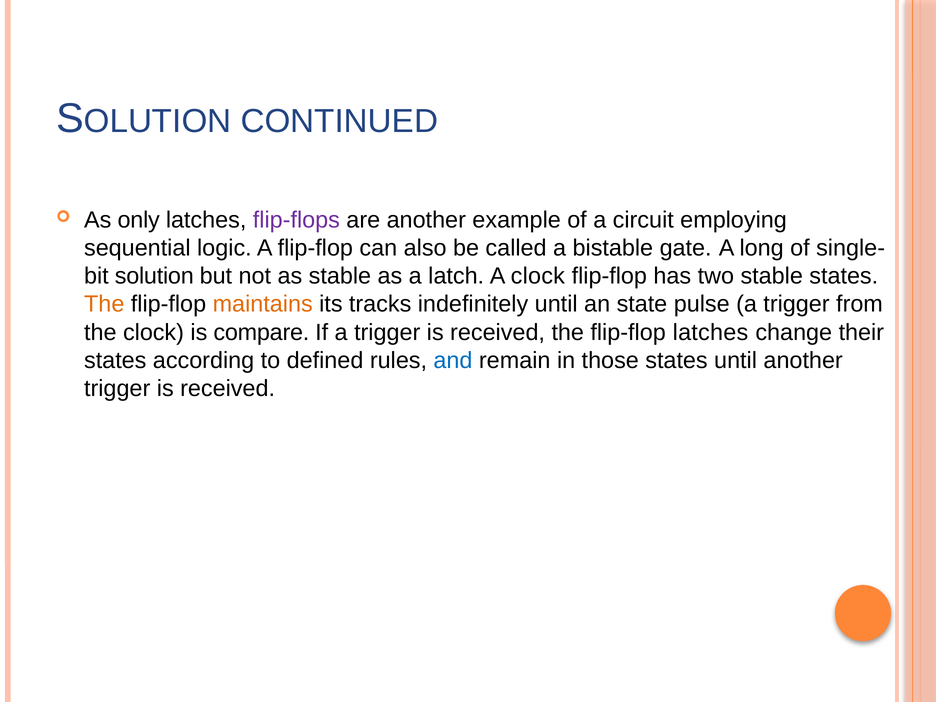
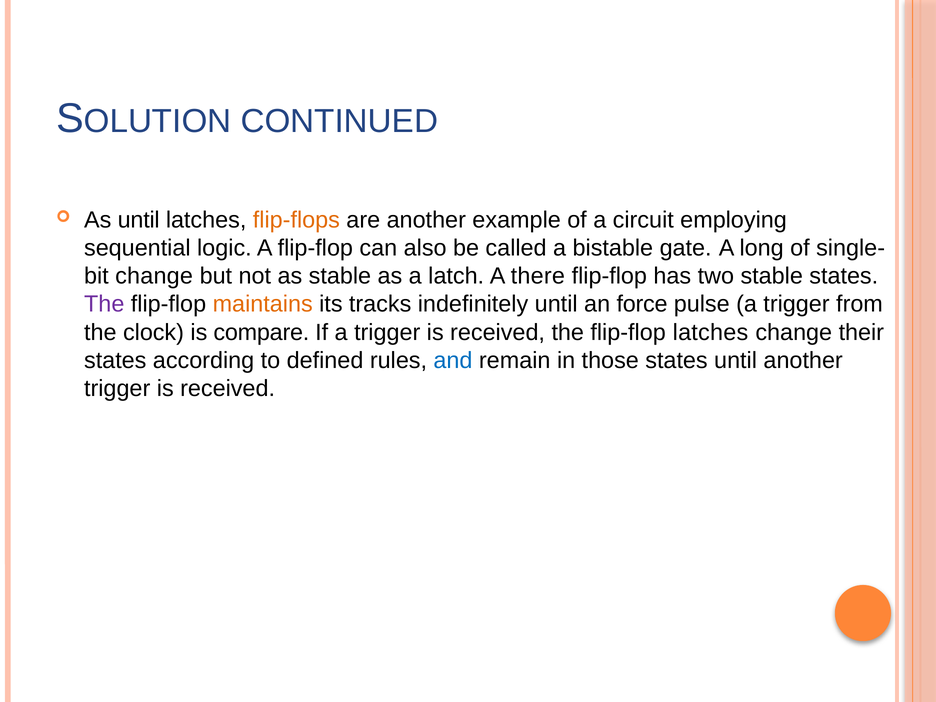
As only: only -> until
flip-flops colour: purple -> orange
solution at (154, 276): solution -> change
A clock: clock -> there
The at (104, 304) colour: orange -> purple
state: state -> force
